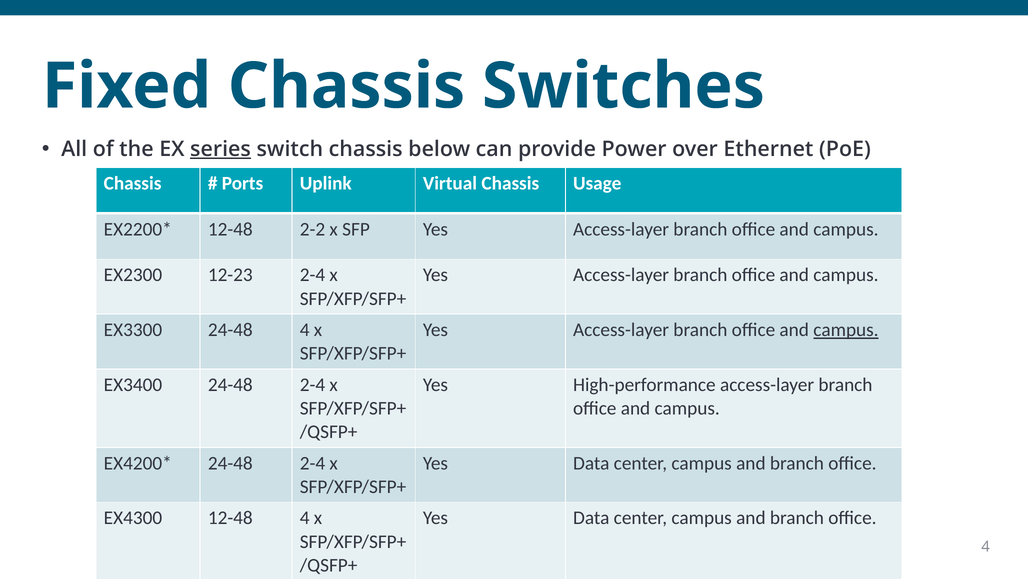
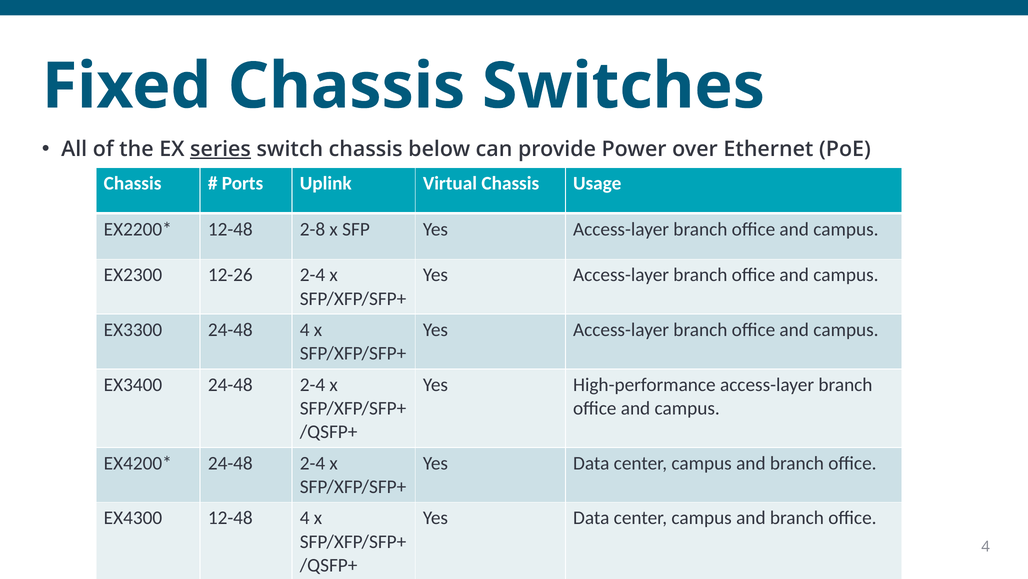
2-2: 2-2 -> 2-8
12-23: 12-23 -> 12-26
campus at (846, 330) underline: present -> none
